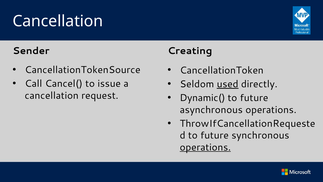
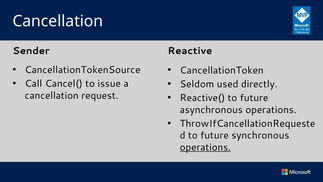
Creating: Creating -> Reactive
used underline: present -> none
Dynamic(: Dynamic( -> Reactive(
